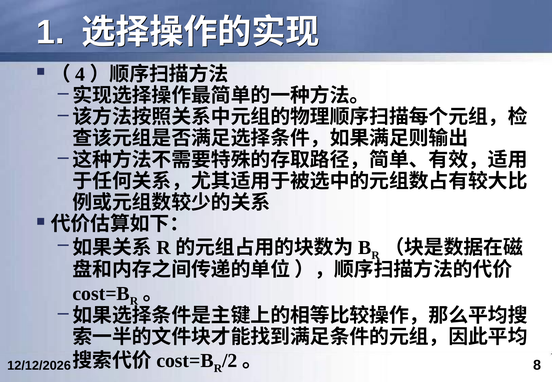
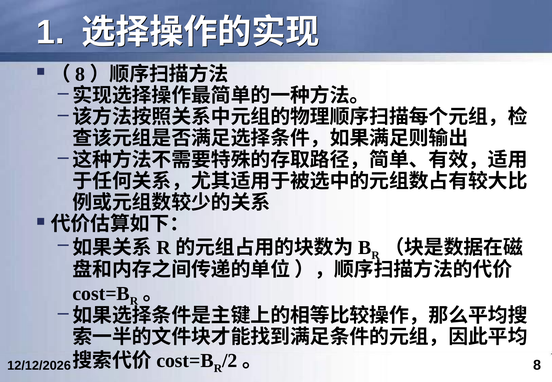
4 at (80, 74): 4 -> 8
